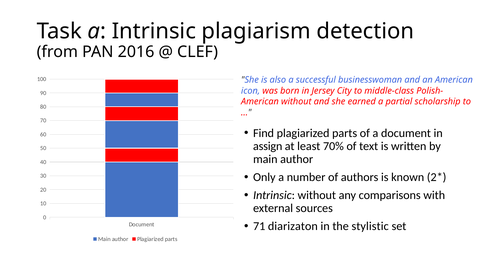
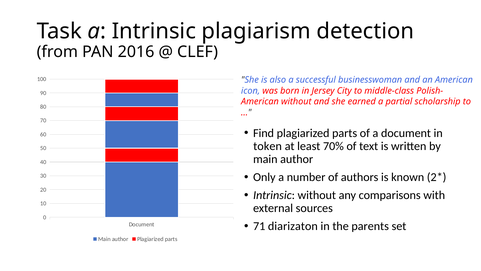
assign: assign -> token
stylistic: stylistic -> parents
